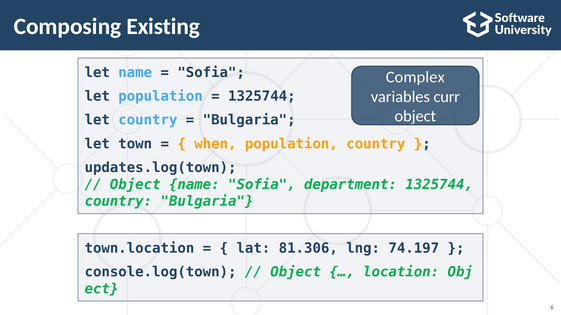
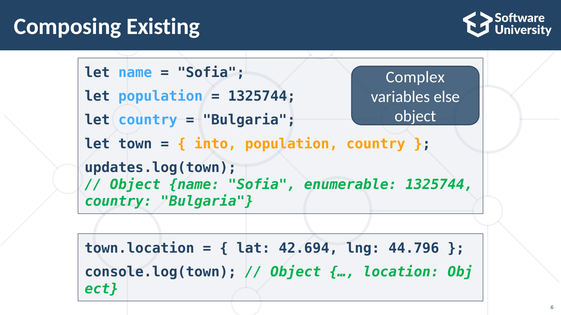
curr: curr -> else
when: when -> into
department: department -> enumerable
81.306: 81.306 -> 42.694
74.197: 74.197 -> 44.796
